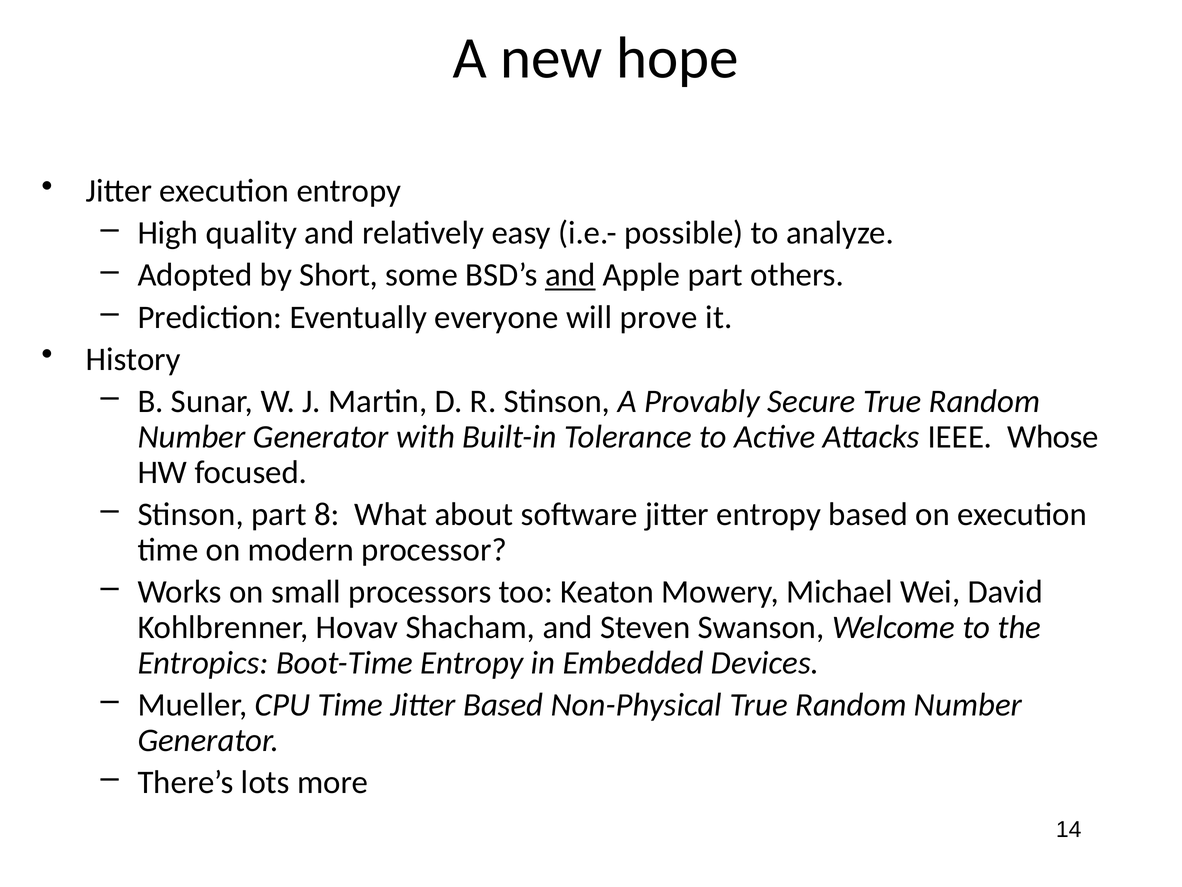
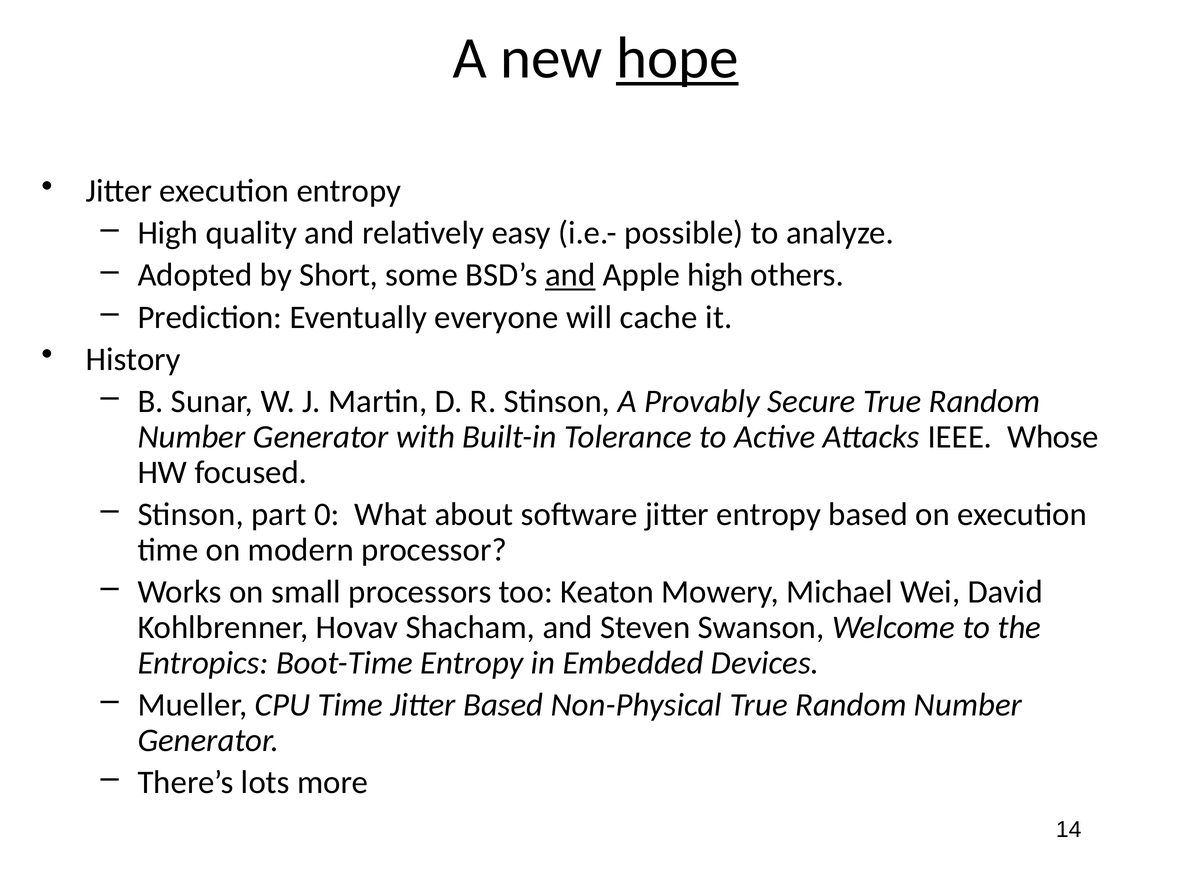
hope underline: none -> present
Apple part: part -> high
prove: prove -> cache
8: 8 -> 0
